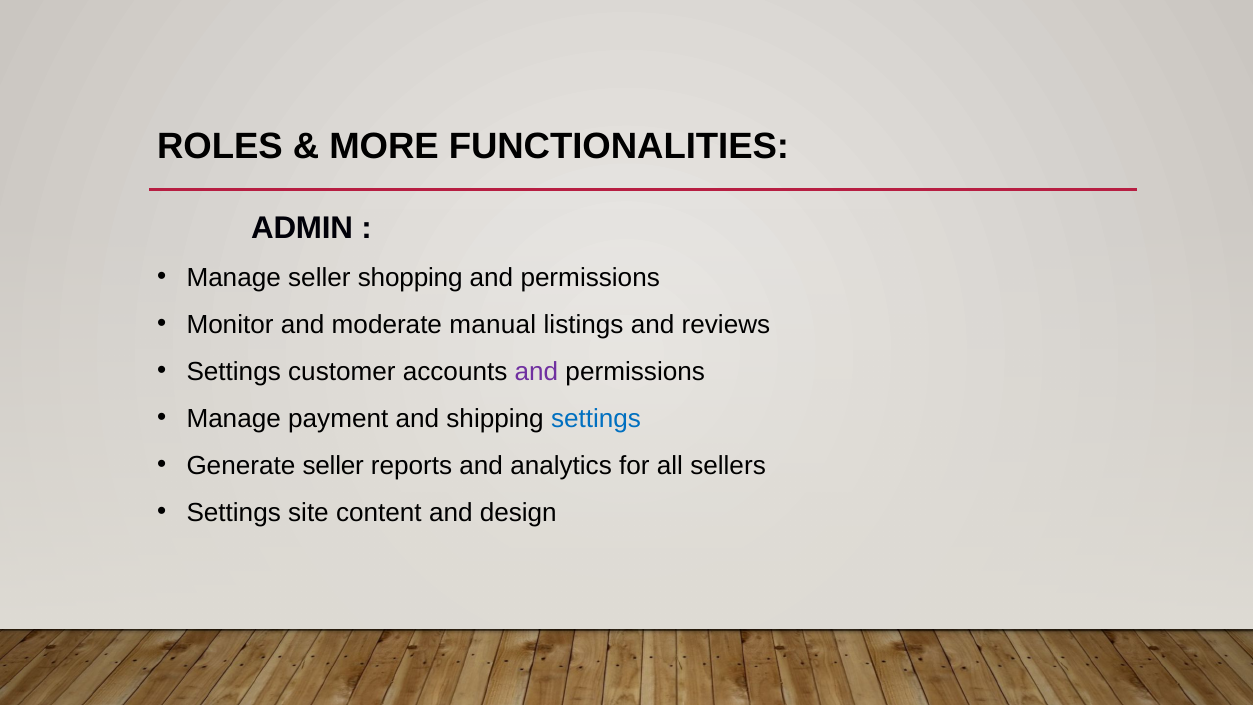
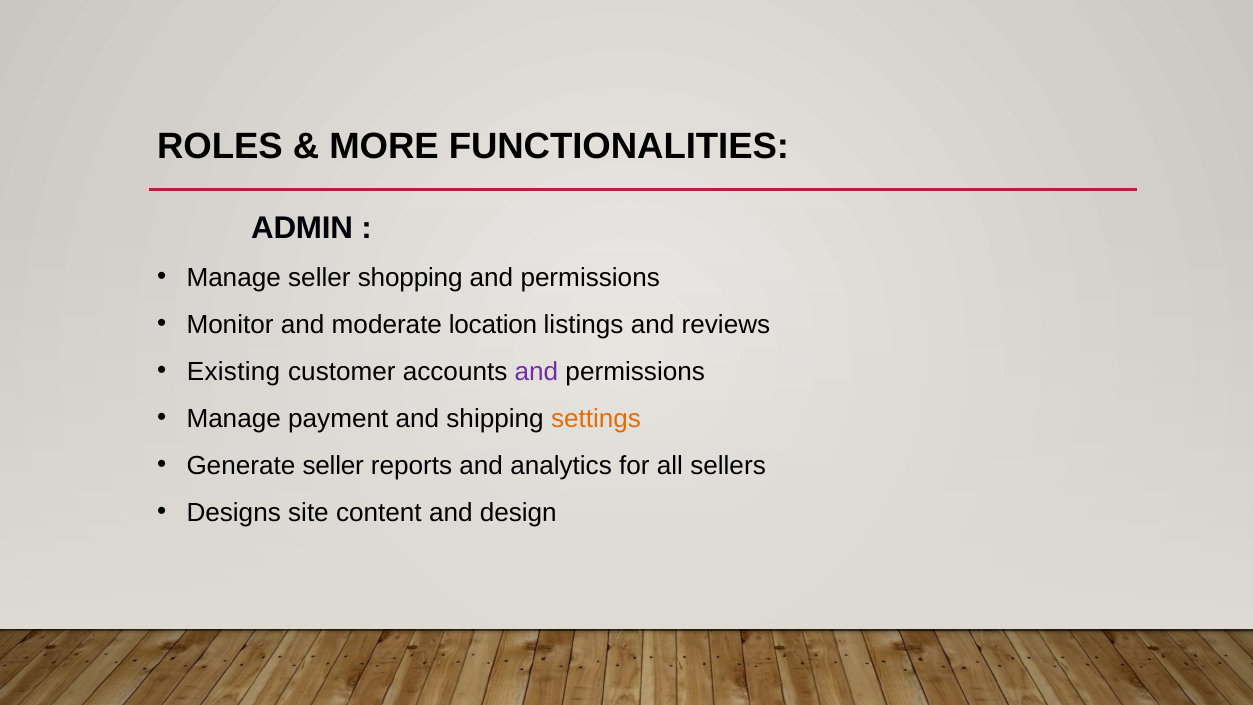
manual: manual -> location
Settings at (234, 371): Settings -> Existing
settings at (596, 418) colour: blue -> orange
Settings at (234, 512): Settings -> Designs
